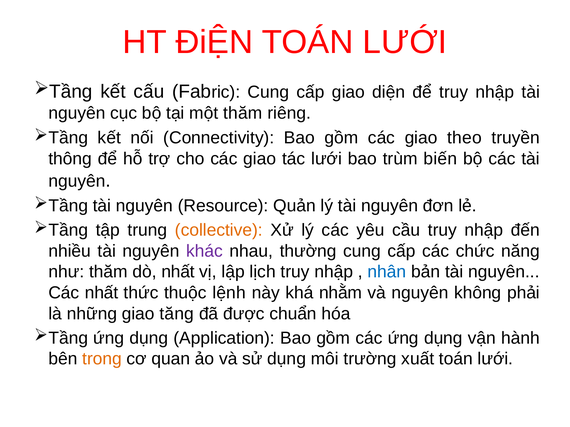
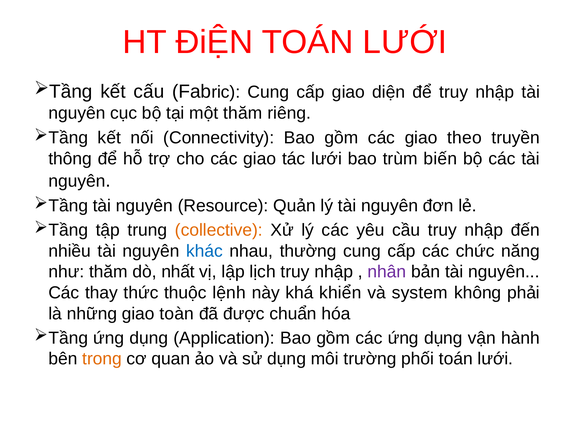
khác colour: purple -> blue
nhân colour: blue -> purple
Các nhất: nhất -> thay
nhằm: nhằm -> khiển
và nguyên: nguyên -> system
tăng: tăng -> toàn
xuất: xuất -> phối
